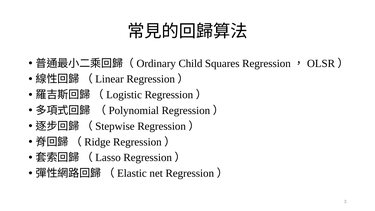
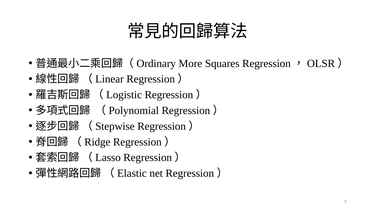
Child: Child -> More
